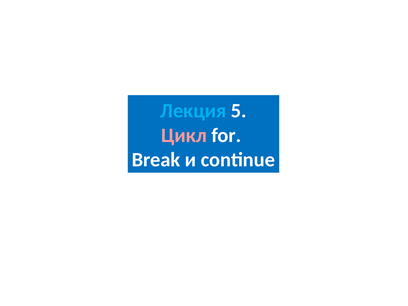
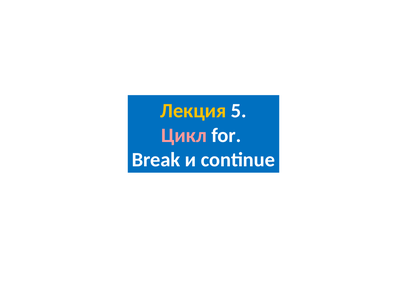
Лекция colour: light blue -> yellow
